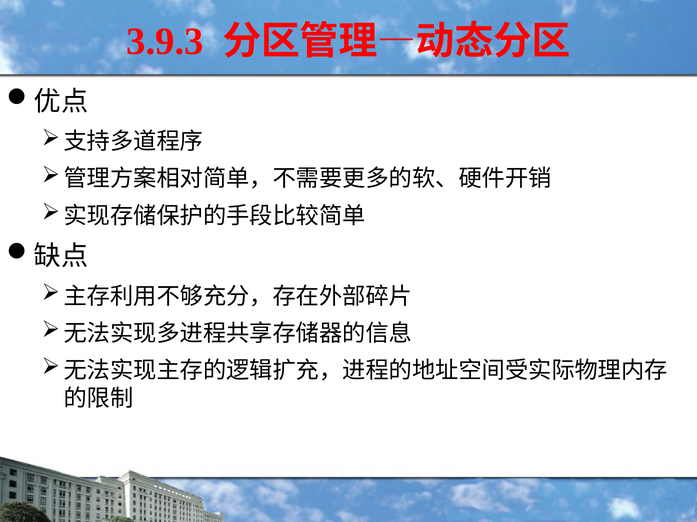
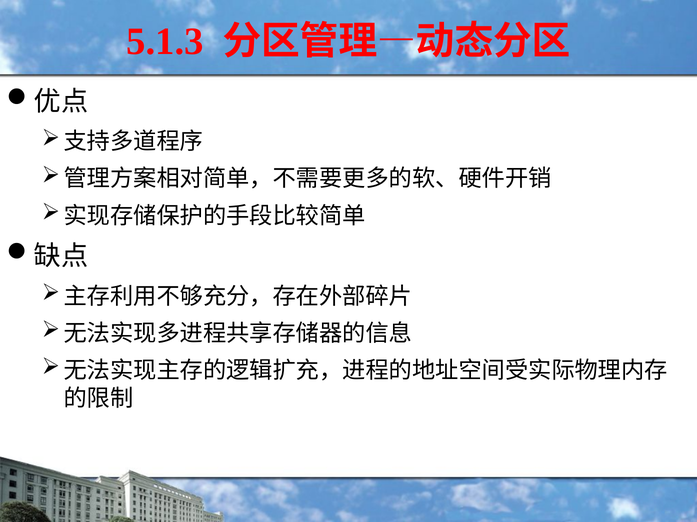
3.9.3: 3.9.3 -> 5.1.3
